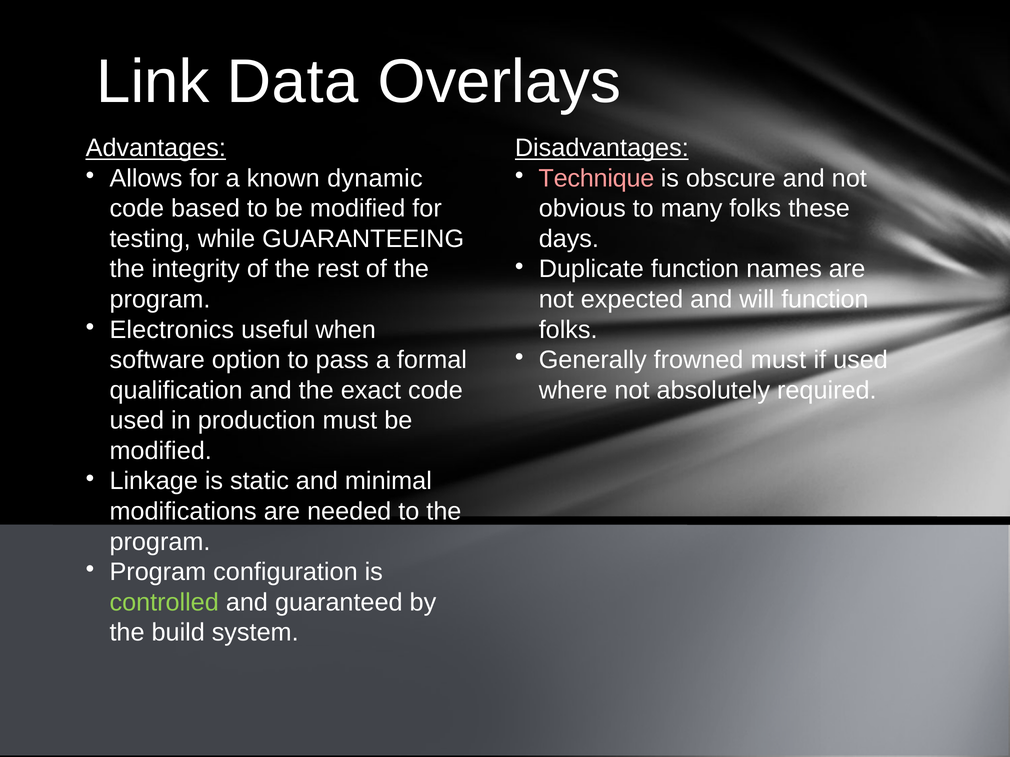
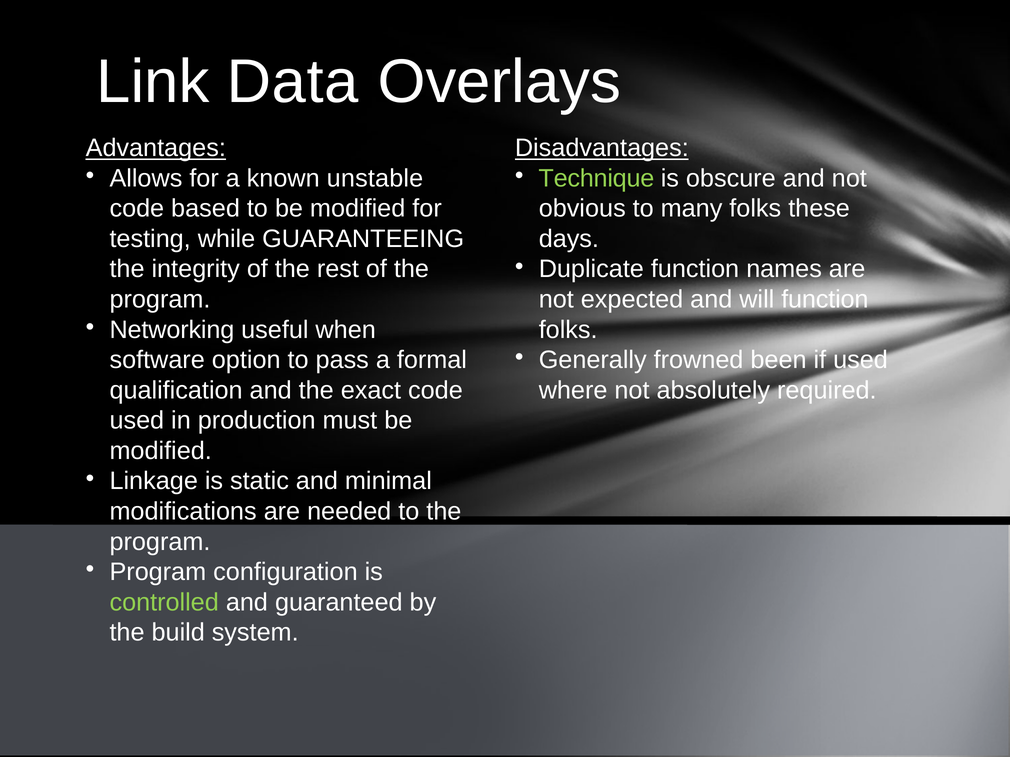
dynamic: dynamic -> unstable
Technique colour: pink -> light green
Electronics: Electronics -> Networking
frowned must: must -> been
